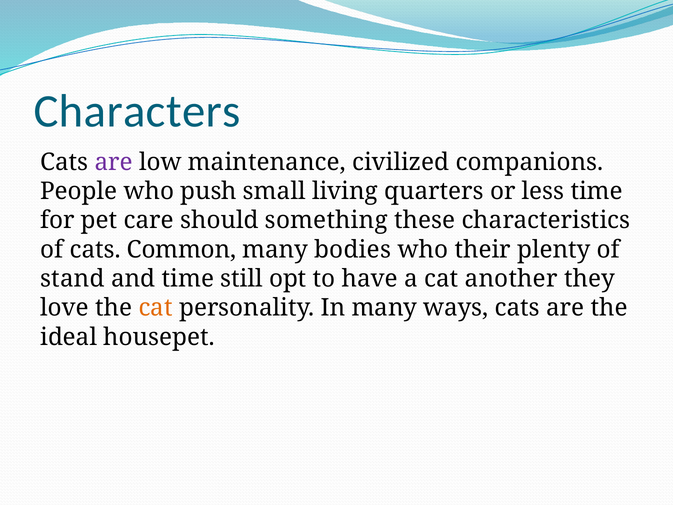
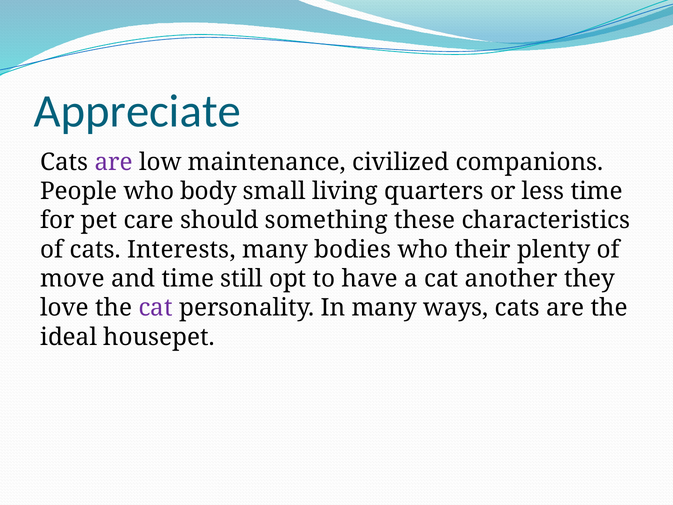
Characters: Characters -> Appreciate
push: push -> body
Common: Common -> Interests
stand: stand -> move
cat at (156, 308) colour: orange -> purple
